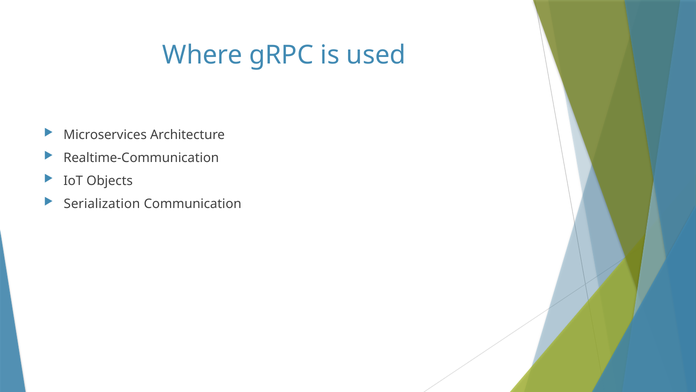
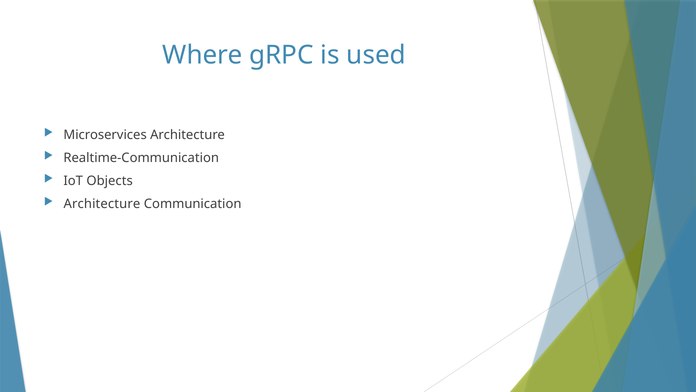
Serialization at (102, 203): Serialization -> Architecture
